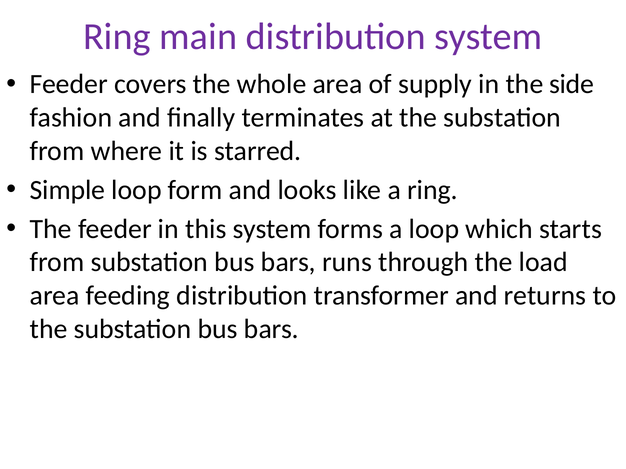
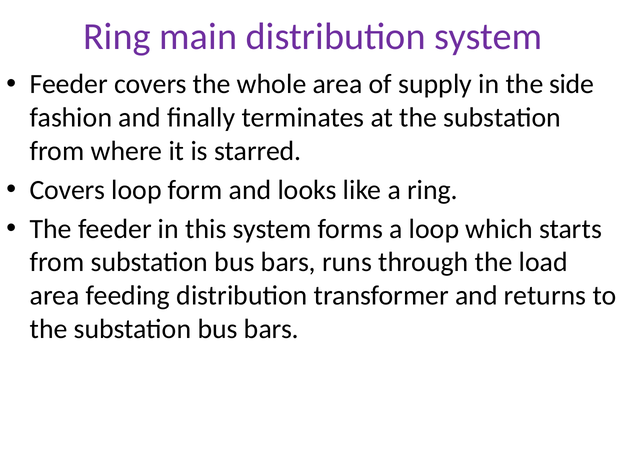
Simple at (67, 190): Simple -> Covers
